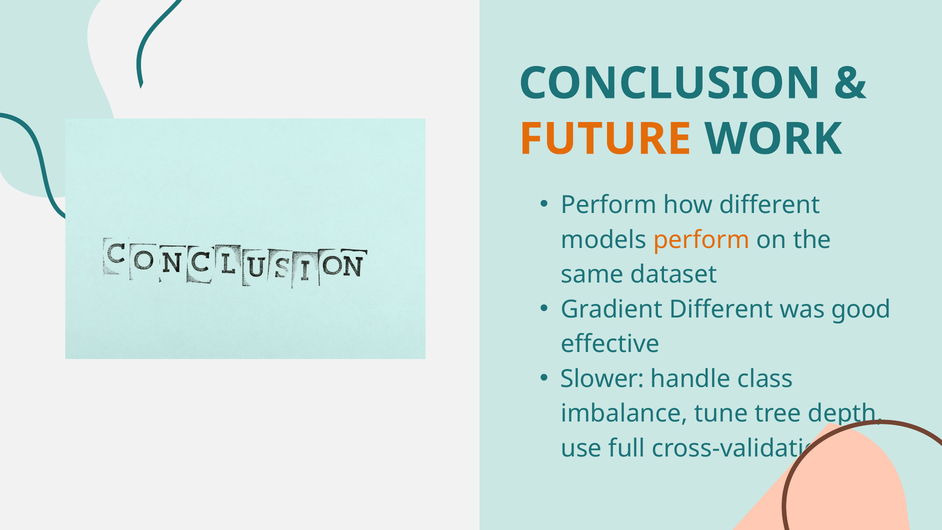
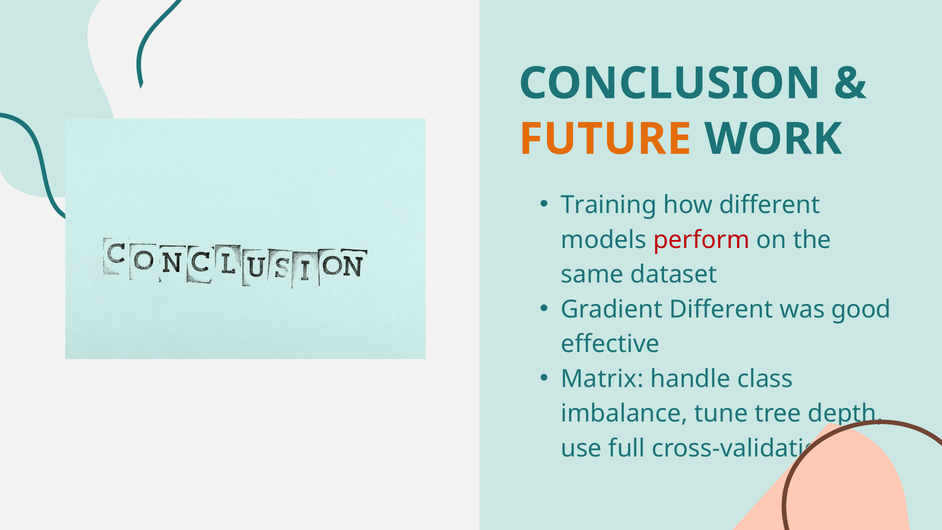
Perform at (609, 205): Perform -> Training
perform at (701, 240) colour: orange -> red
Slower: Slower -> Matrix
